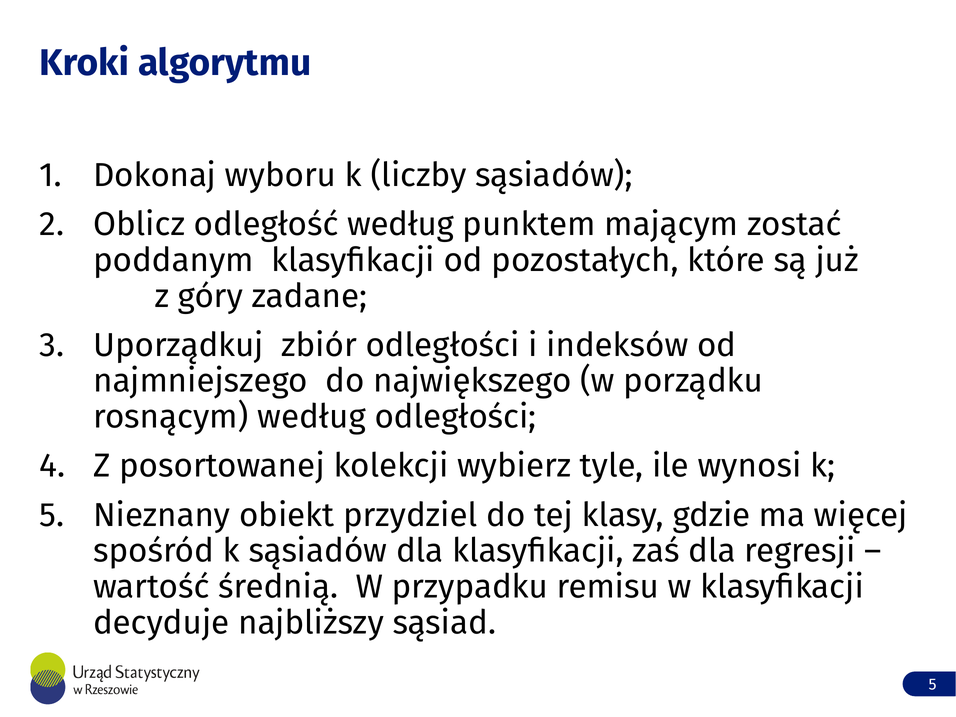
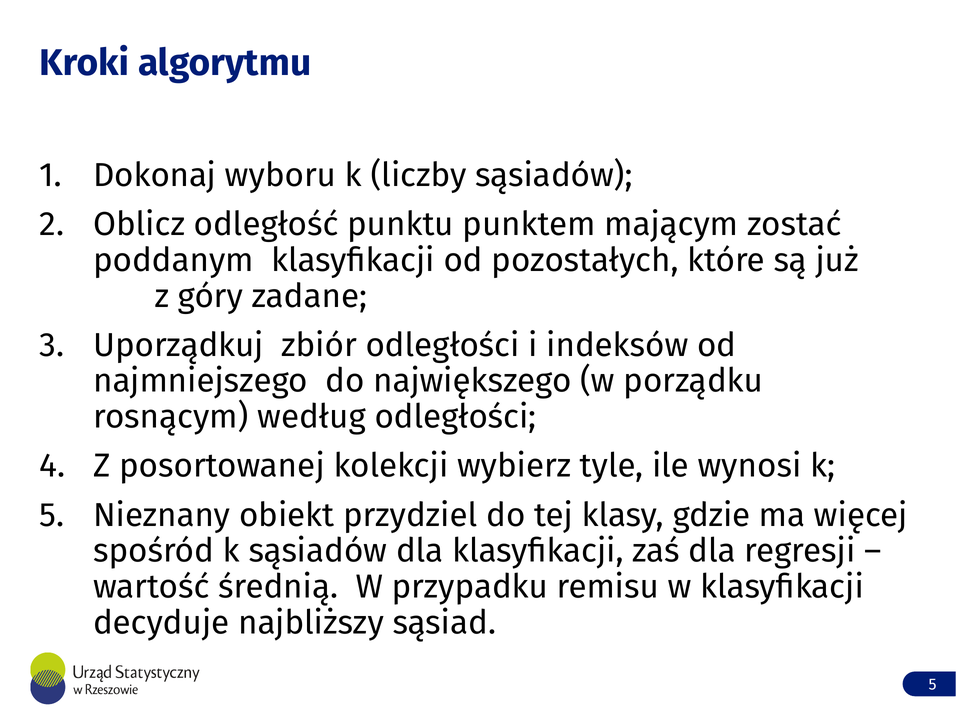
odległość według: według -> punktu
